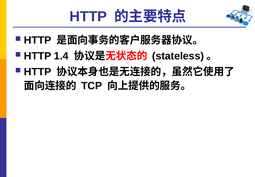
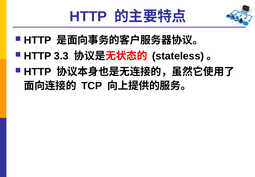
1.4: 1.4 -> 3.3
